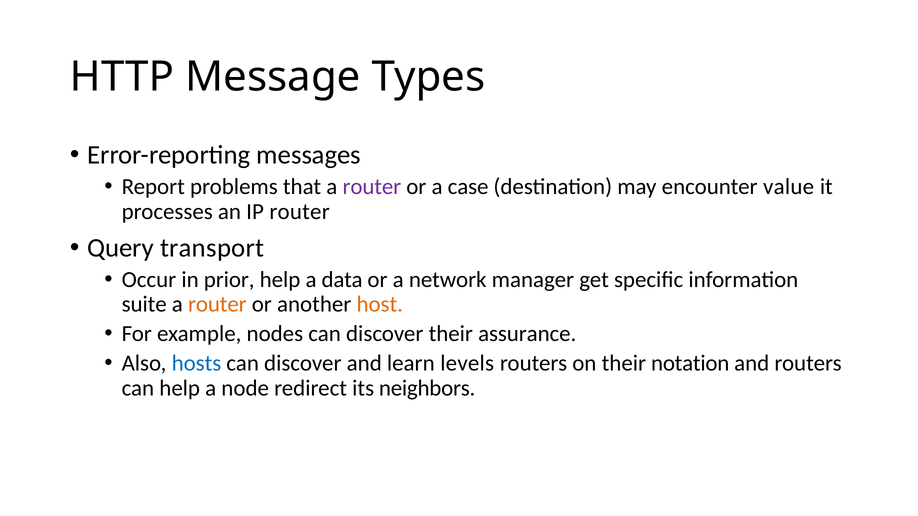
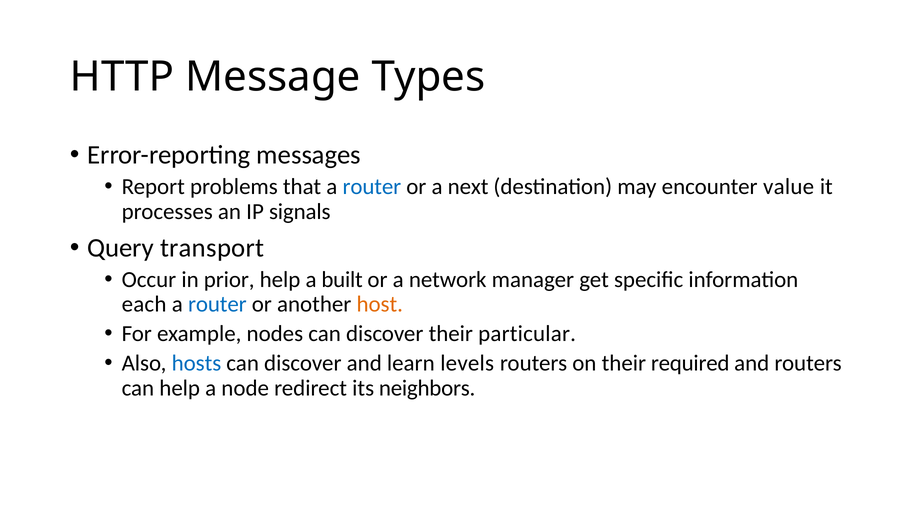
router at (372, 187) colour: purple -> blue
case: case -> next
IP router: router -> signals
data: data -> built
suite: suite -> each
router at (217, 304) colour: orange -> blue
assurance: assurance -> particular
notation: notation -> required
